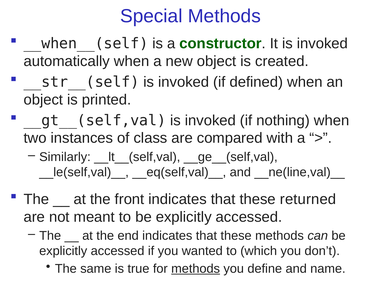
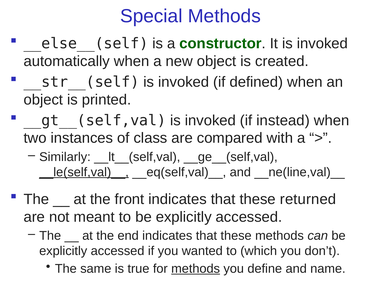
__when__(self: __when__(self -> __else__(self
nothing: nothing -> instead
__le(self,val)__ underline: none -> present
